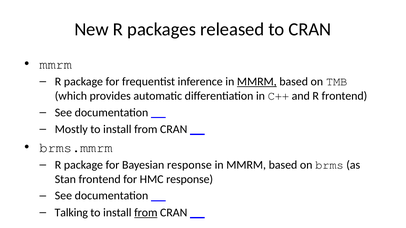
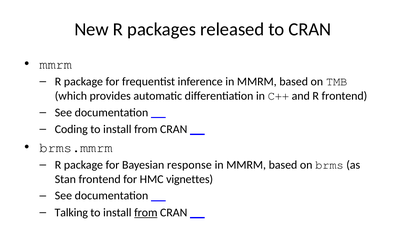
MMRM at (257, 82) underline: present -> none
Mostly: Mostly -> Coding
HMC response: response -> vignettes
